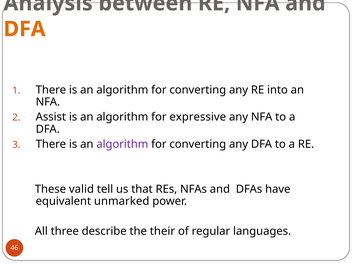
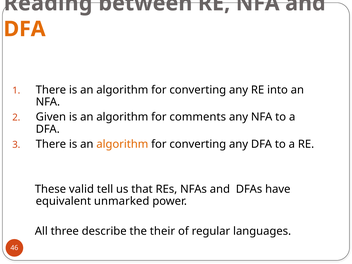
Analysis: Analysis -> Reading
Assist: Assist -> Given
expressive: expressive -> comments
algorithm at (122, 144) colour: purple -> orange
